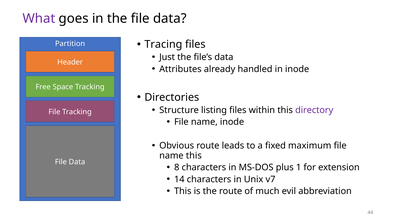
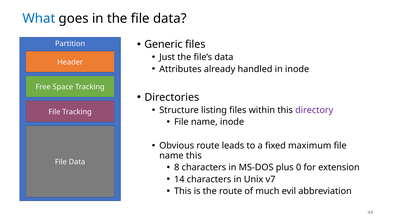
What colour: purple -> blue
Tracing: Tracing -> Generic
1: 1 -> 0
